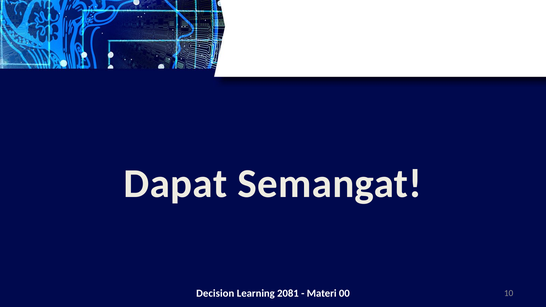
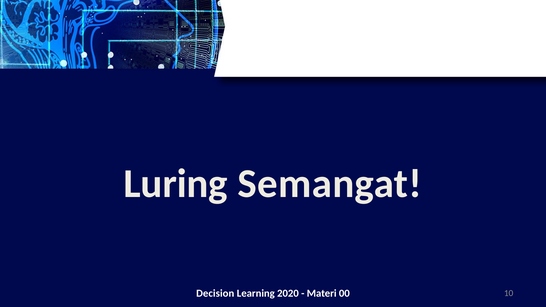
Dapat: Dapat -> Luring
2081: 2081 -> 2020
